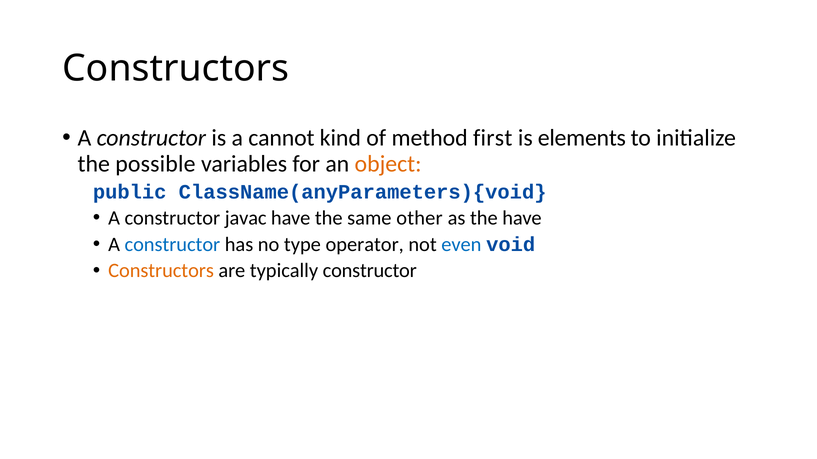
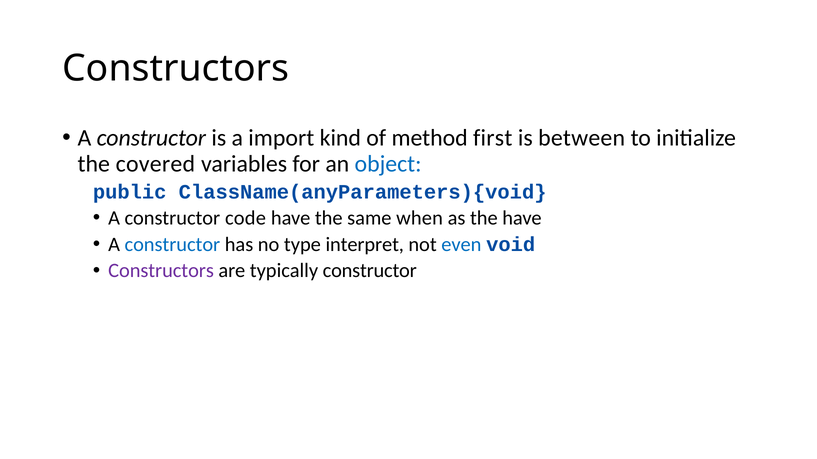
cannot: cannot -> import
elements: elements -> between
possible: possible -> covered
object colour: orange -> blue
javac: javac -> code
other: other -> when
operator: operator -> interpret
Constructors at (161, 271) colour: orange -> purple
